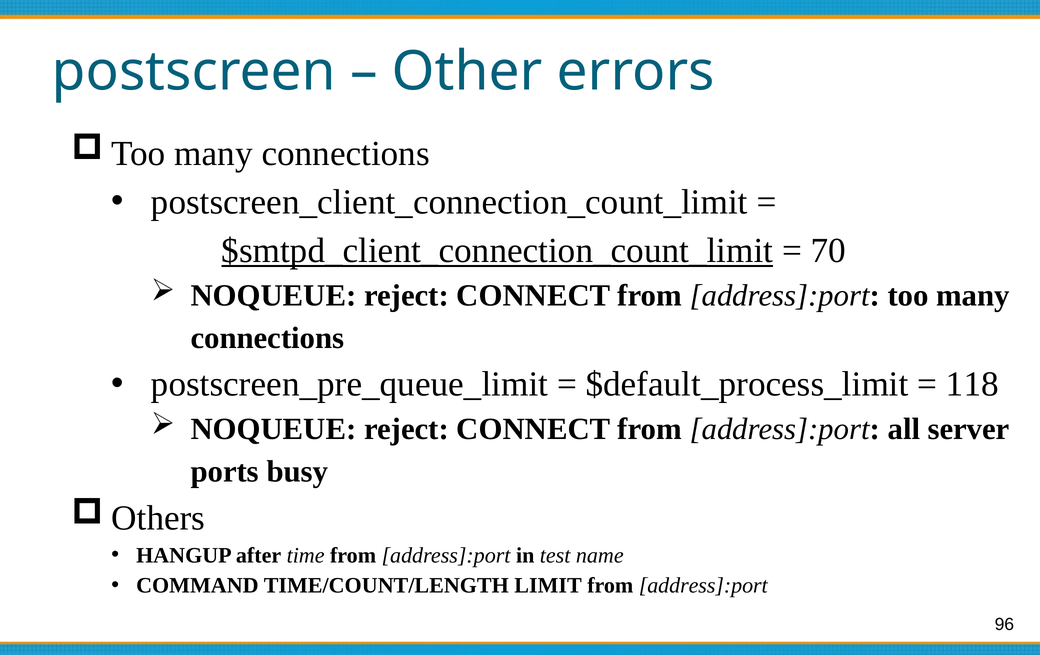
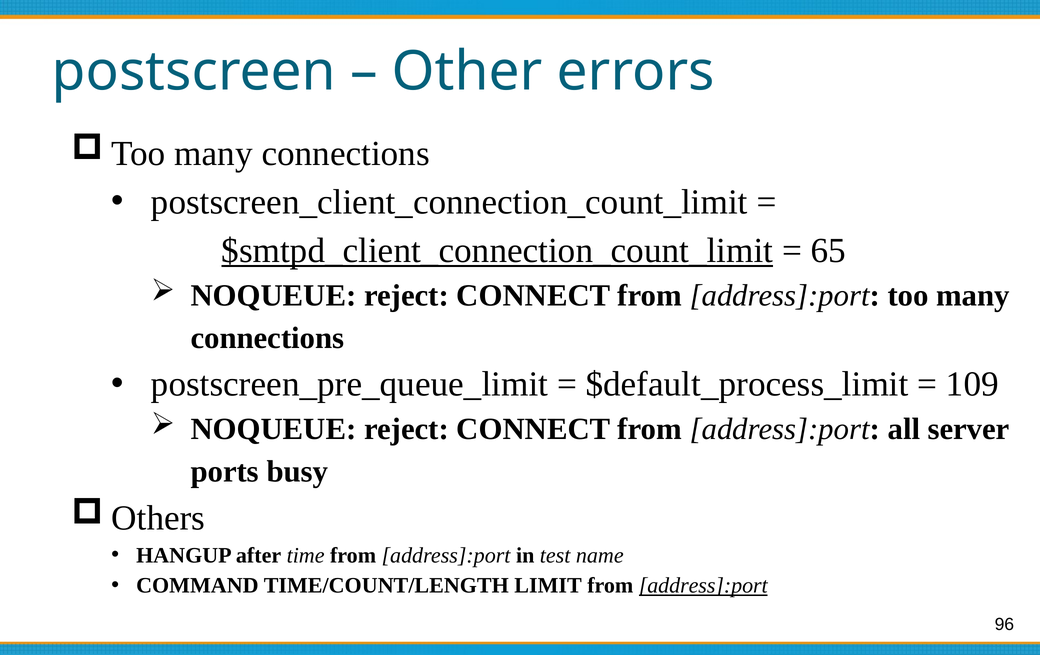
70: 70 -> 65
118: 118 -> 109
address]:port at (703, 586) underline: none -> present
